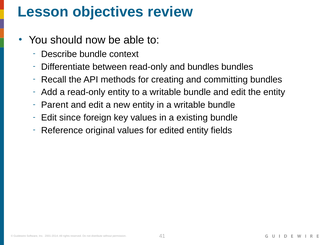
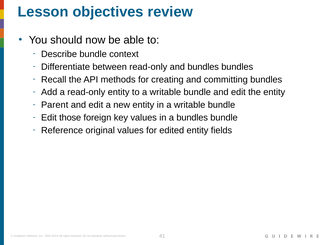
since: since -> those
a existing: existing -> bundles
